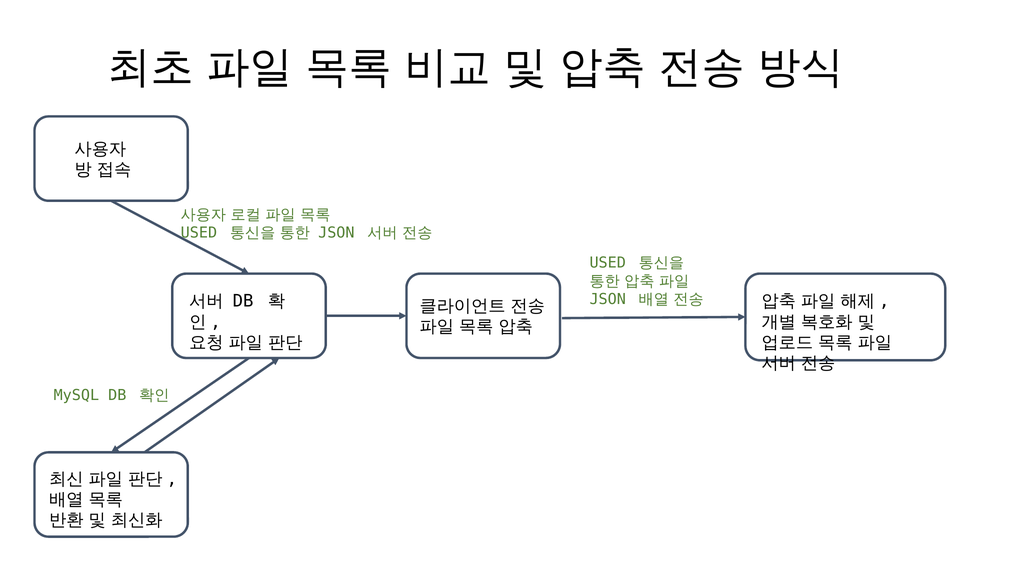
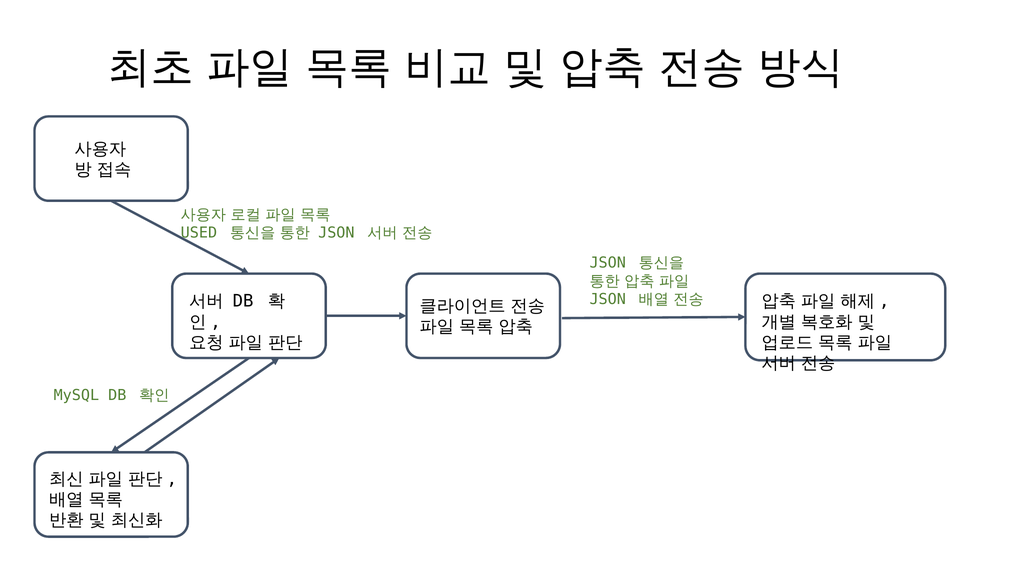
USED at (608, 263): USED -> JSON
